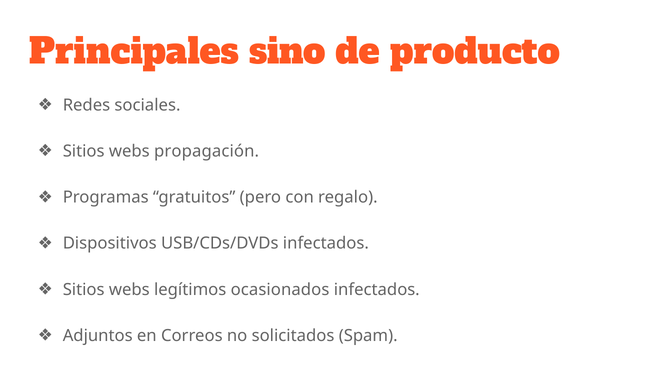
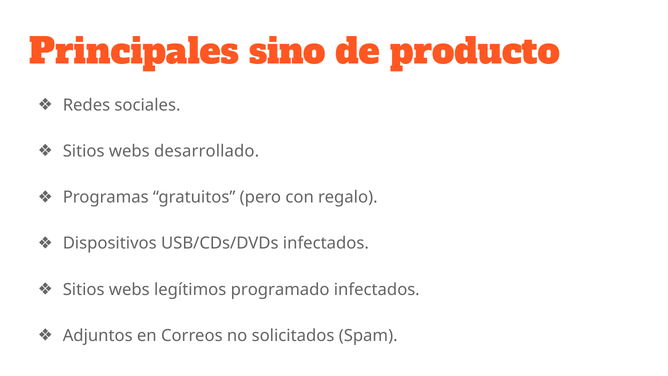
propagación: propagación -> desarrollado
ocasionados: ocasionados -> programado
